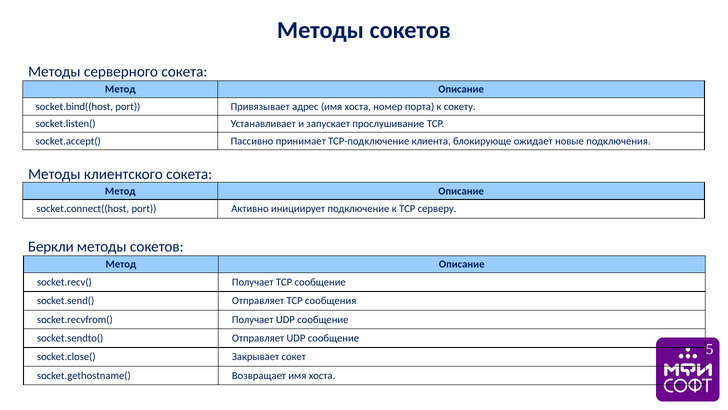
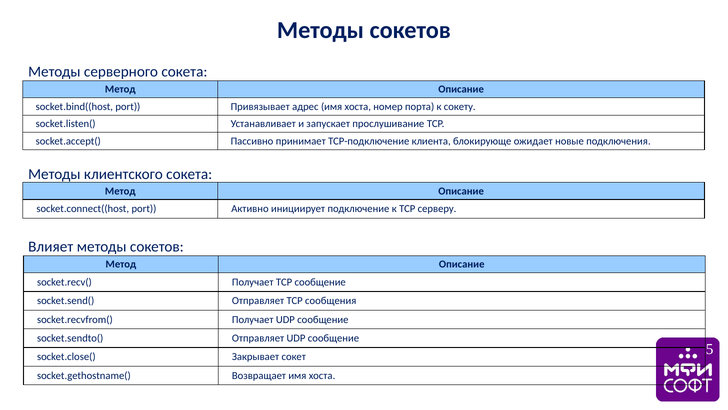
Беркли: Беркли -> Влияет
